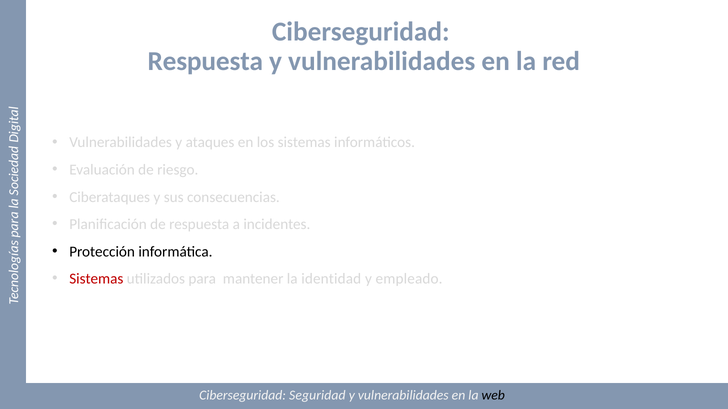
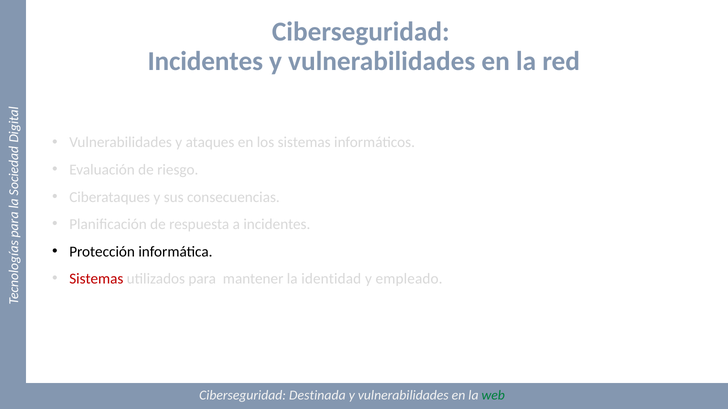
Respuesta at (205, 61): Respuesta -> Incidentes
Seguridad: Seguridad -> Destinada
web colour: black -> green
